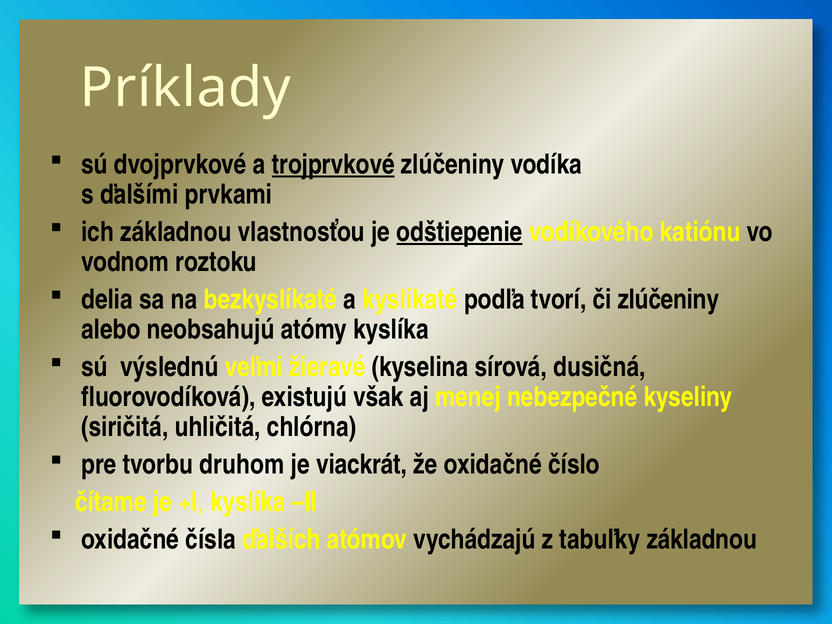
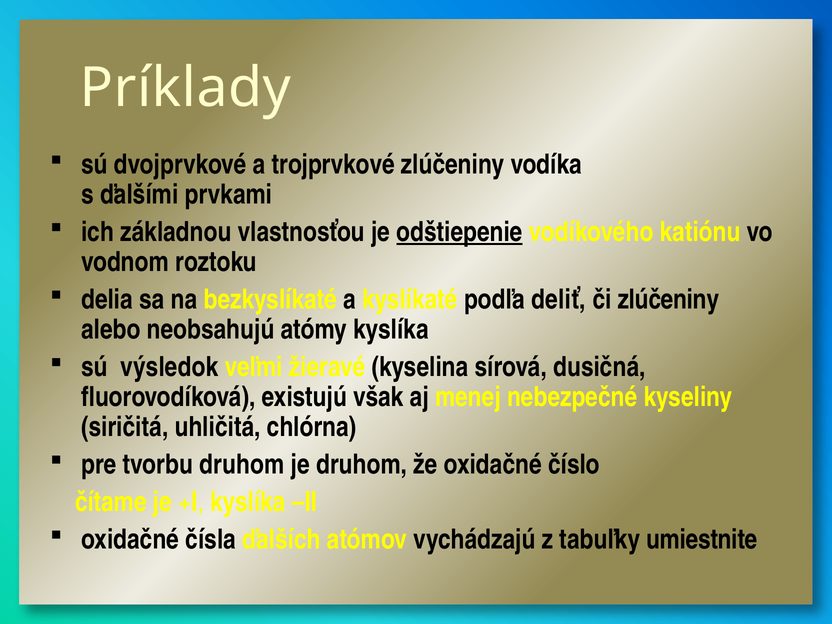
trojprvkové underline: present -> none
tvorí: tvorí -> deliť
výslednú: výslednú -> výsledok
je viackrát: viackrát -> druhom
tabuľky základnou: základnou -> umiestnite
